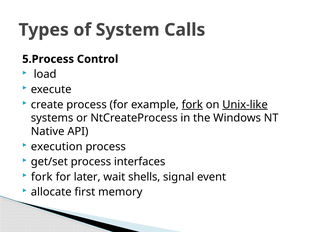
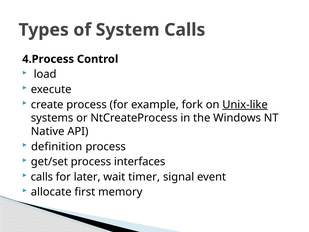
5.Process: 5.Process -> 4.Process
fork at (192, 104) underline: present -> none
execution: execution -> definition
fork at (42, 177): fork -> calls
shells: shells -> timer
